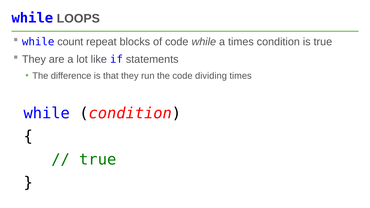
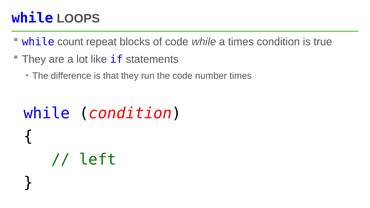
dividing: dividing -> number
true at (98, 160): true -> left
